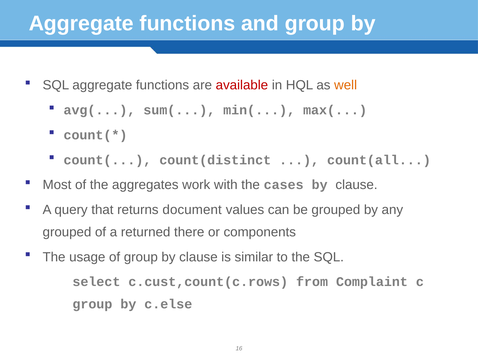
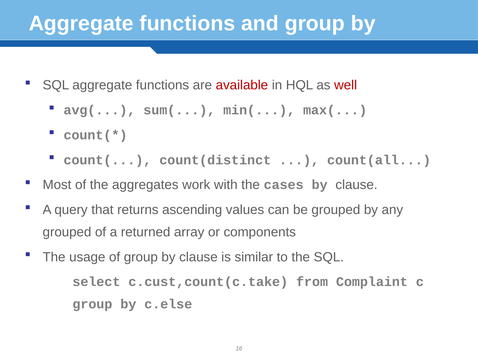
well colour: orange -> red
document: document -> ascending
there: there -> array
c.cust,count(c.rows: c.cust,count(c.rows -> c.cust,count(c.take
